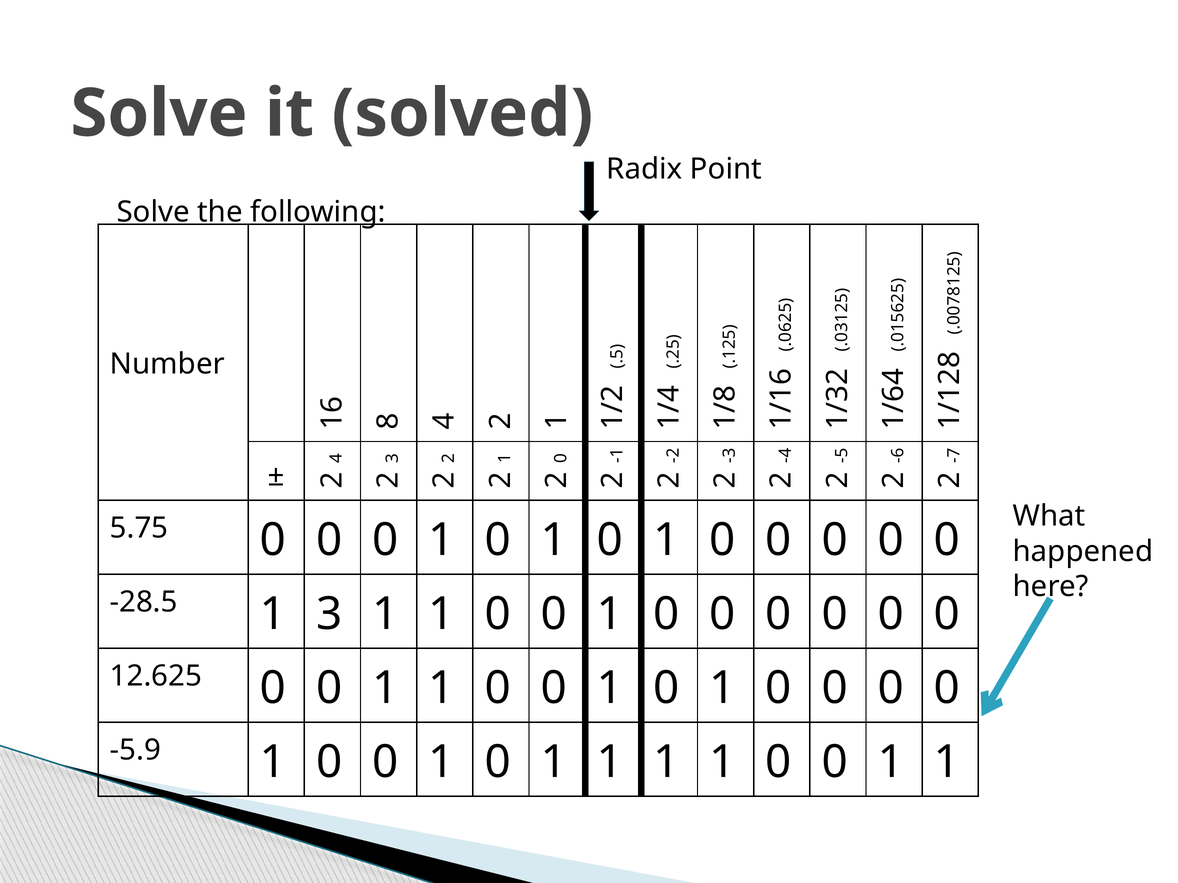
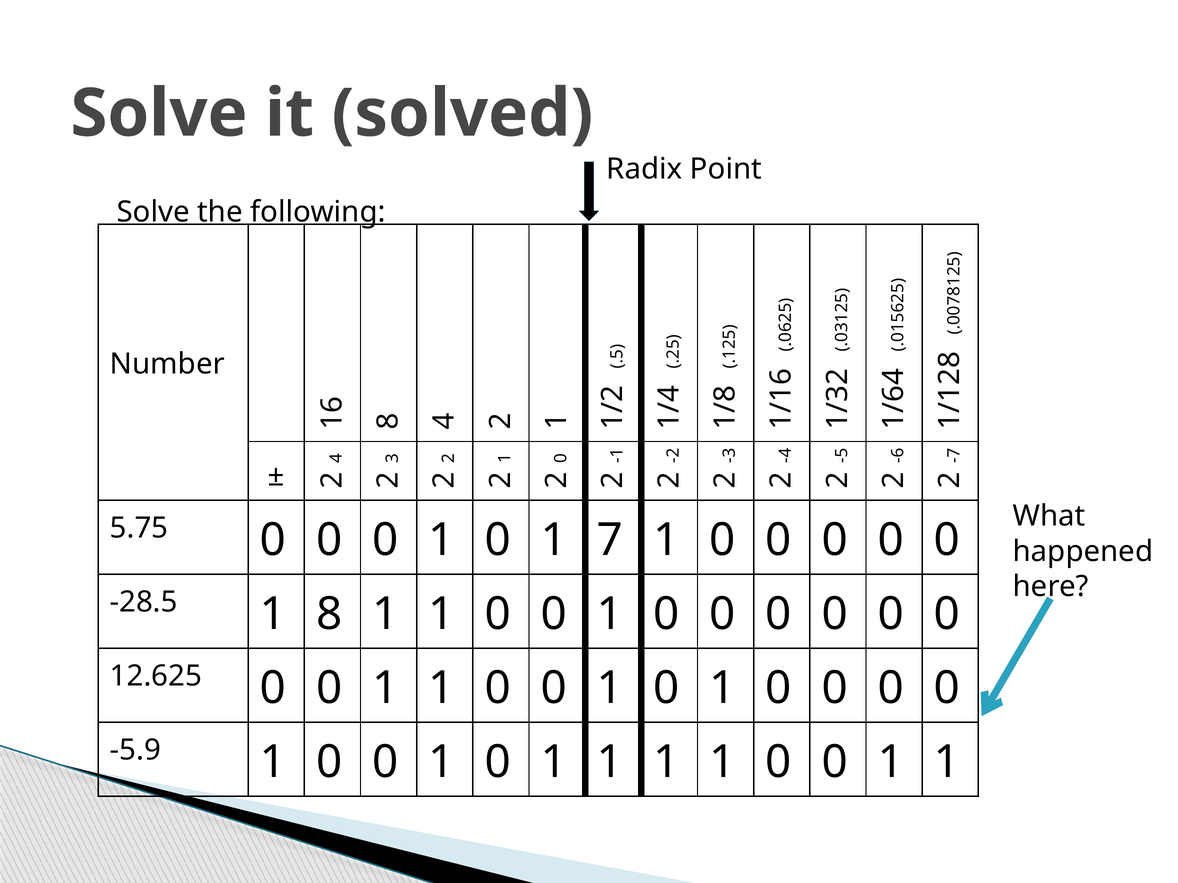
0 at (610, 540): 0 -> 7
1 3: 3 -> 8
